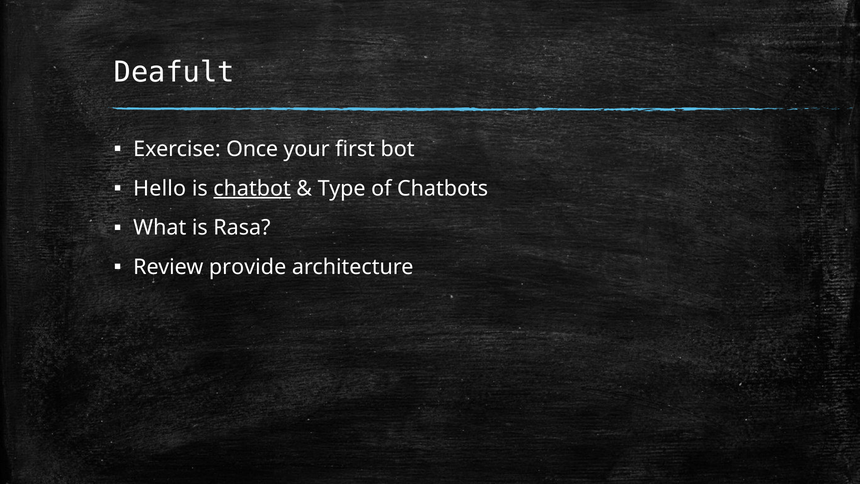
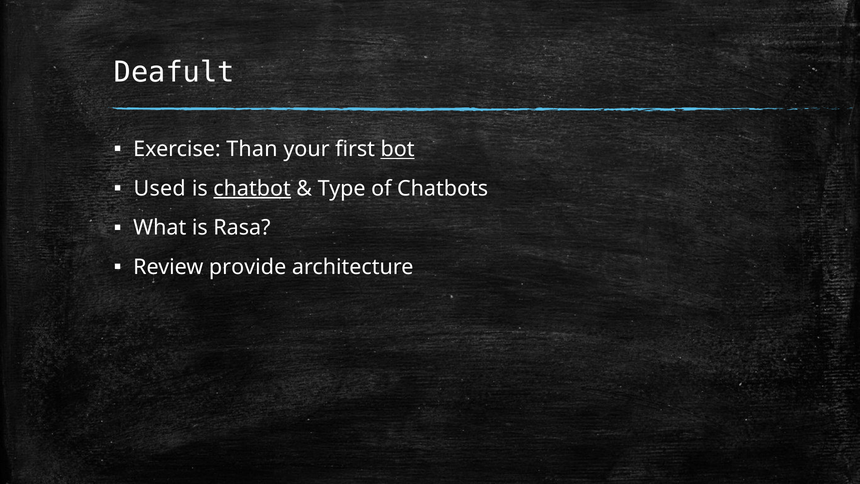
Once: Once -> Than
bot underline: none -> present
Hello: Hello -> Used
